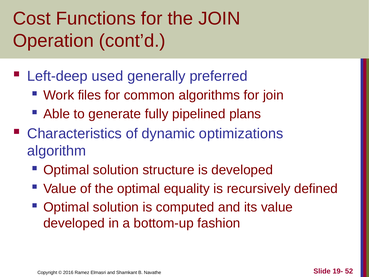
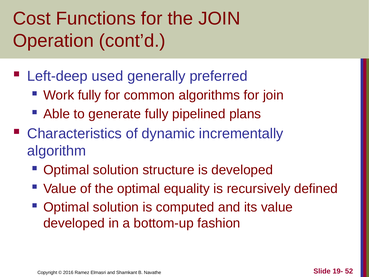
Work files: files -> fully
optimizations: optimizations -> incrementally
